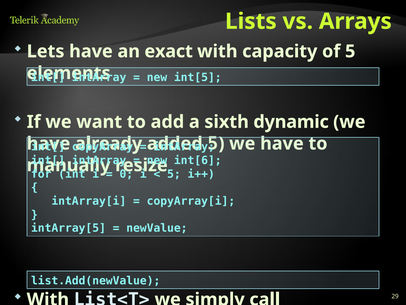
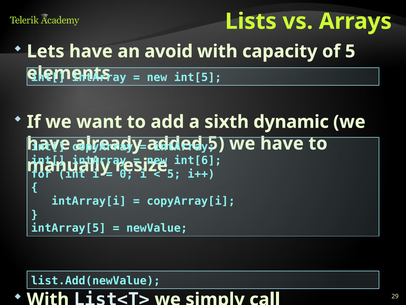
exact: exact -> avoid
